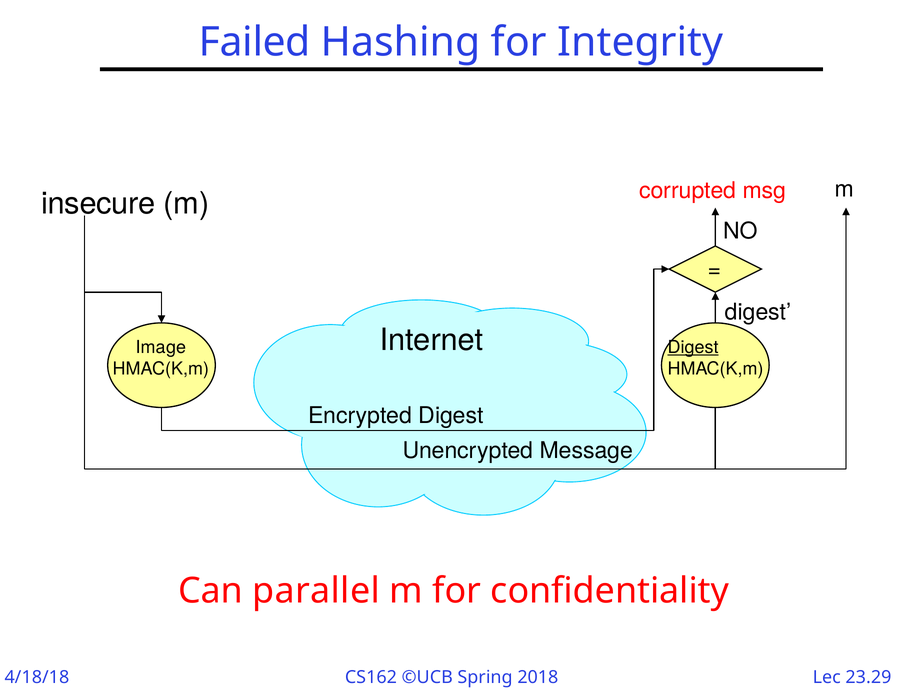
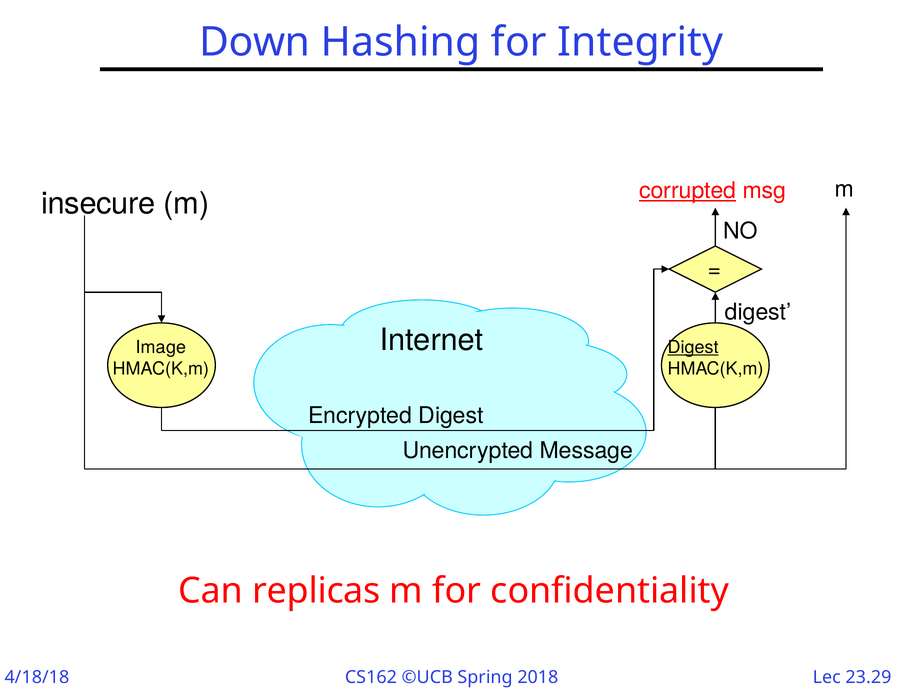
Failed: Failed -> Down
corrupted underline: none -> present
parallel: parallel -> replicas
